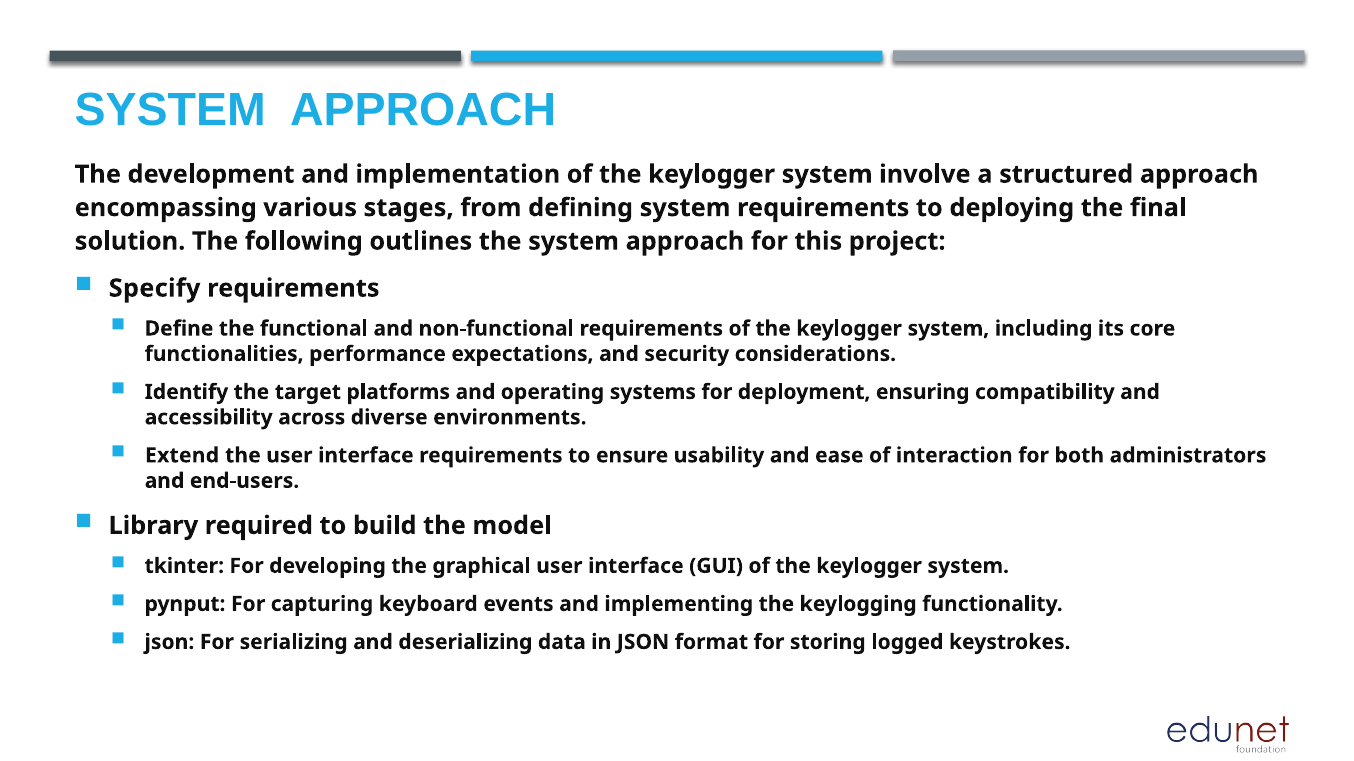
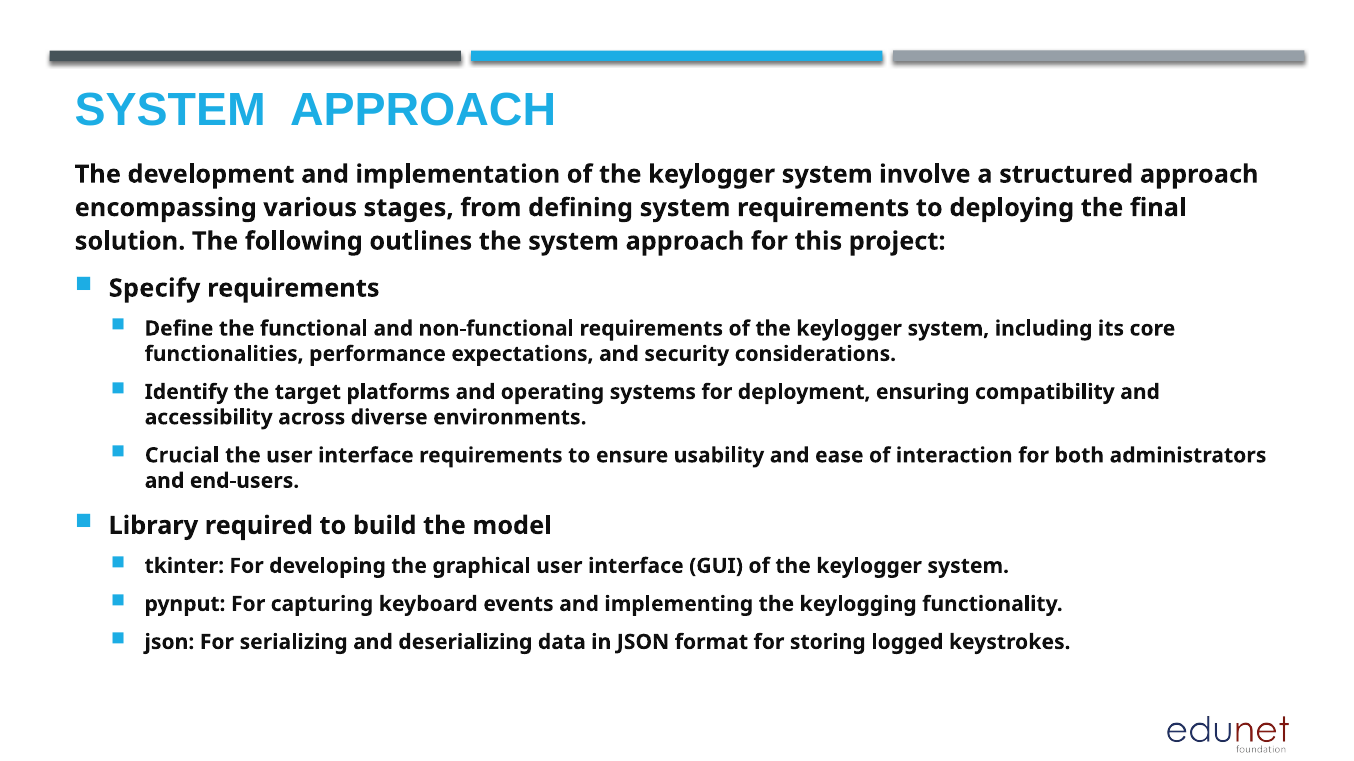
Extend: Extend -> Crucial
